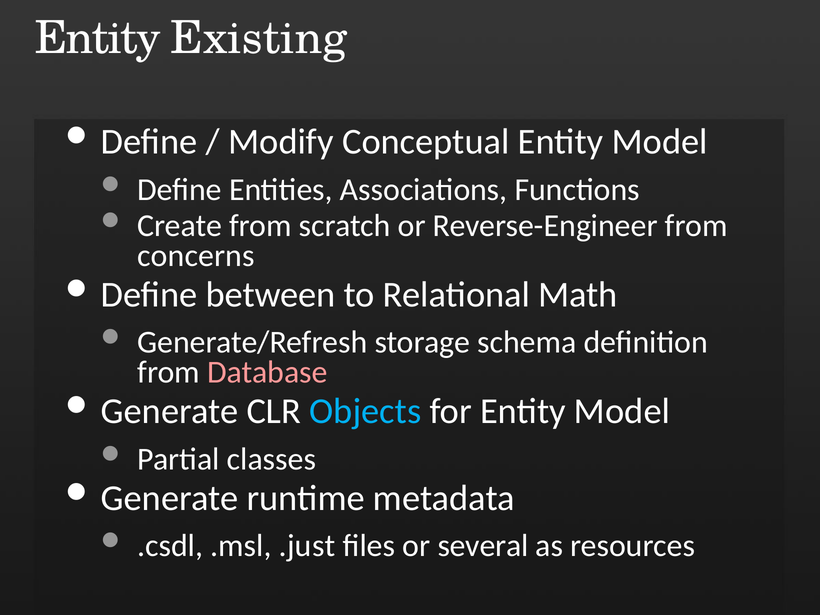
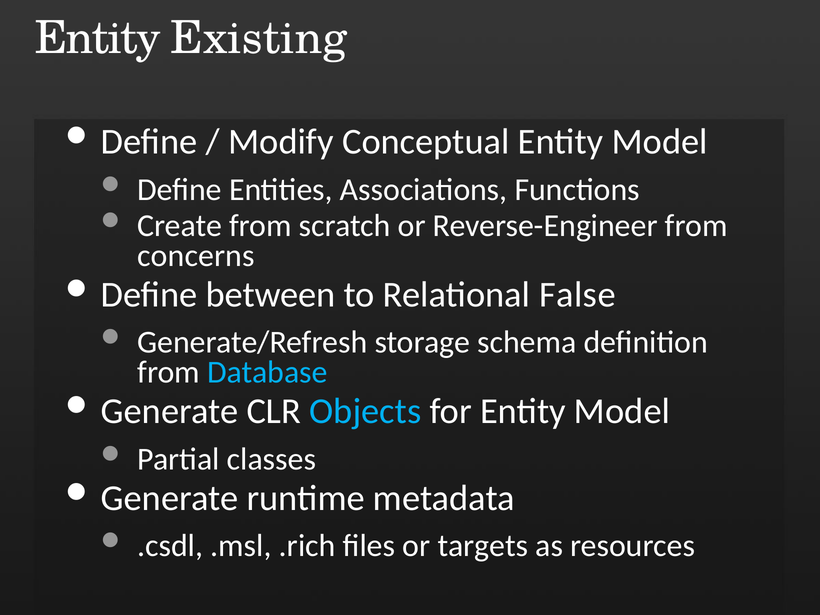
Math: Math -> False
Database colour: pink -> light blue
.just: .just -> .rich
several: several -> targets
